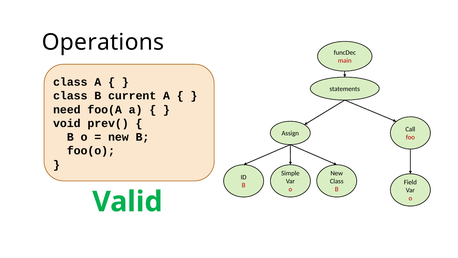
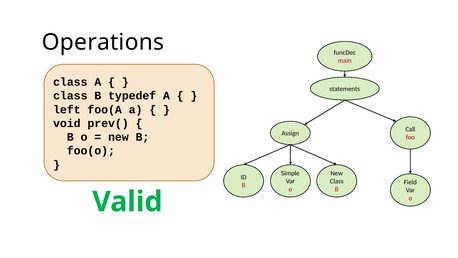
current: current -> typedef
need: need -> left
